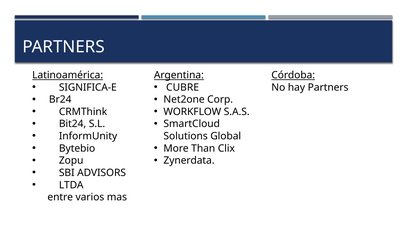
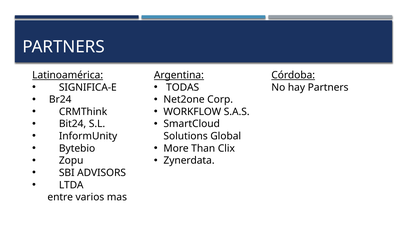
CUBRE: CUBRE -> TODAS
